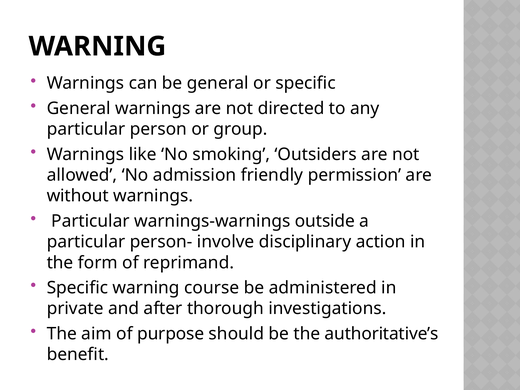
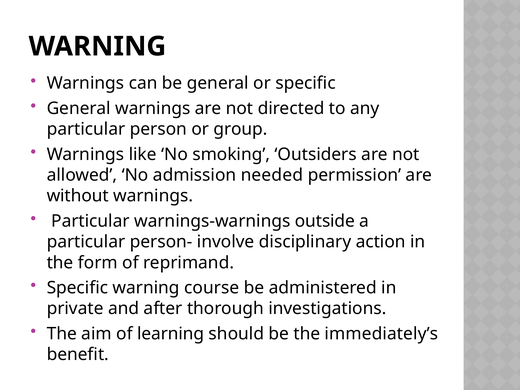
friendly: friendly -> needed
purpose: purpose -> learning
authoritative’s: authoritative’s -> immediately’s
